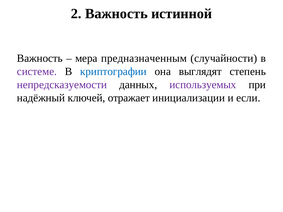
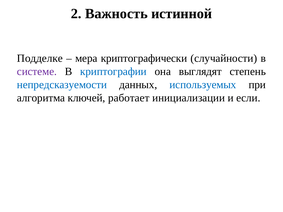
Важность at (40, 58): Важность -> Подделке
предназначенным: предназначенным -> криптографически
непредсказуемости colour: purple -> blue
используемых colour: purple -> blue
надёжный: надёжный -> алгоритма
отражает: отражает -> работает
